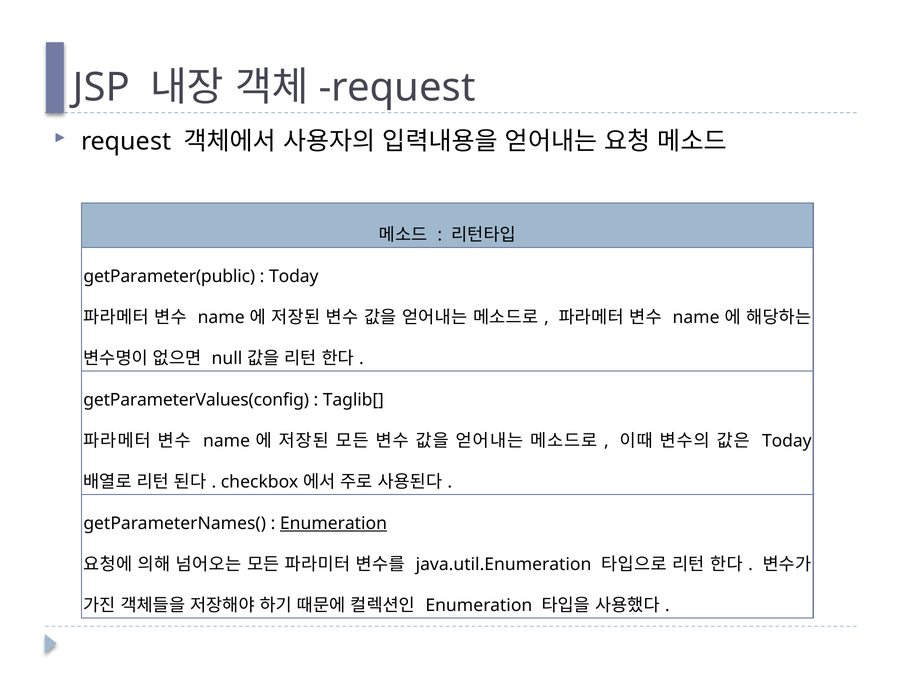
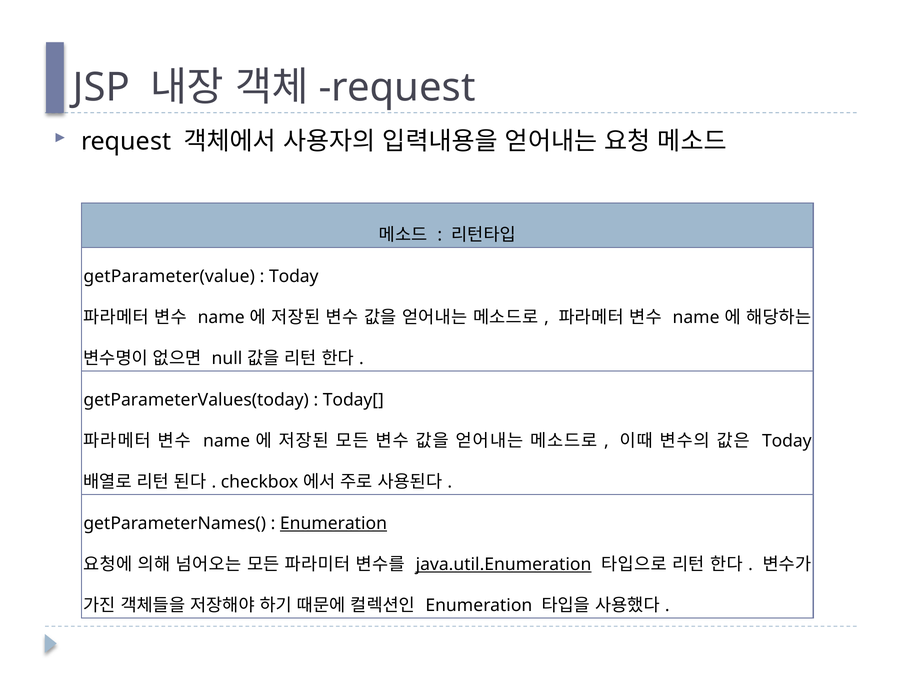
getParameter(public: getParameter(public -> getParameter(value
getParameterValues(config: getParameterValues(config -> getParameterValues(today
Taglib[: Taglib[ -> Today[
java.util.Enumeration underline: none -> present
